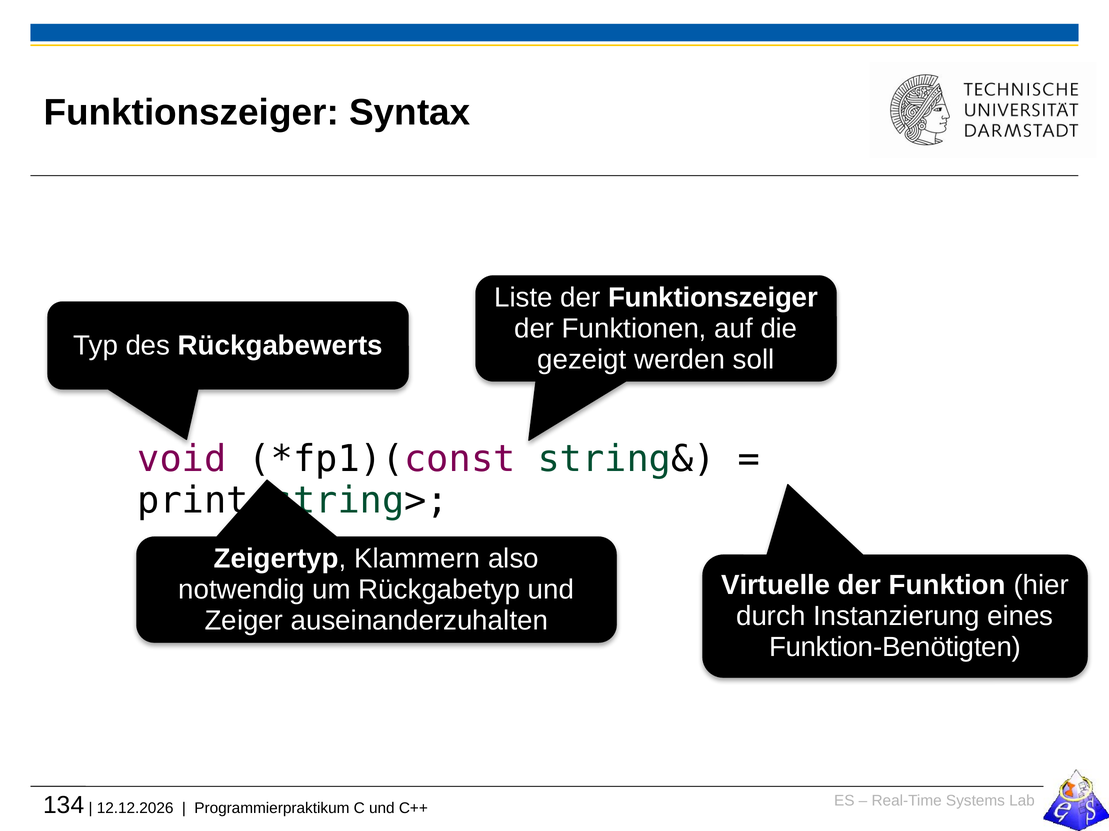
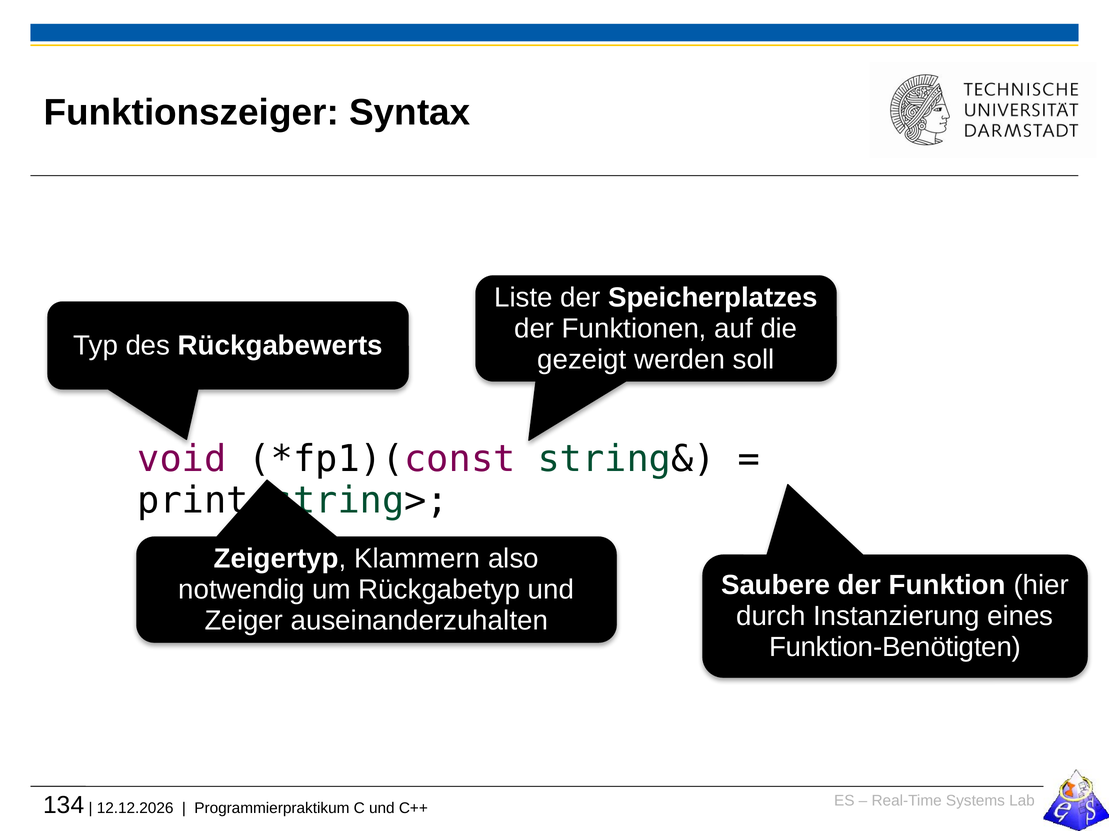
der Funktionszeiger: Funktionszeiger -> Speicherplatzes
Virtuelle: Virtuelle -> Saubere
